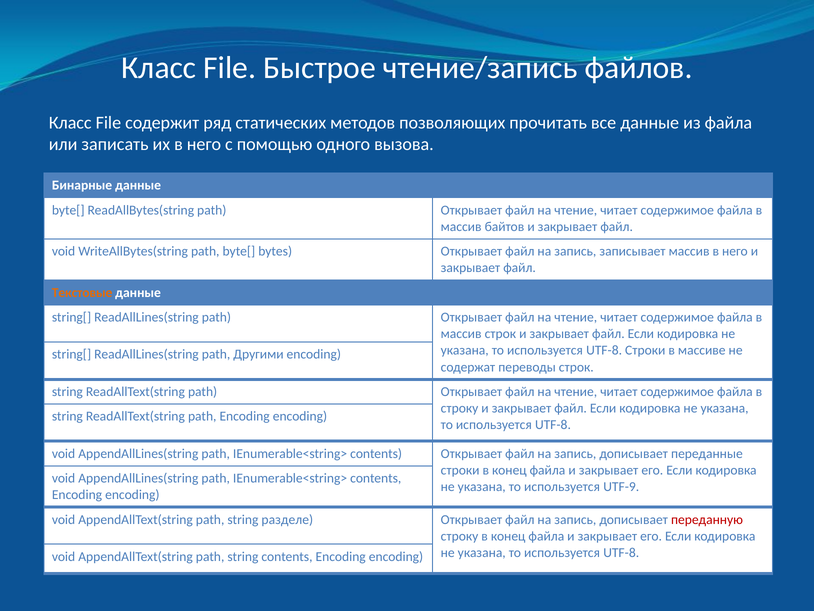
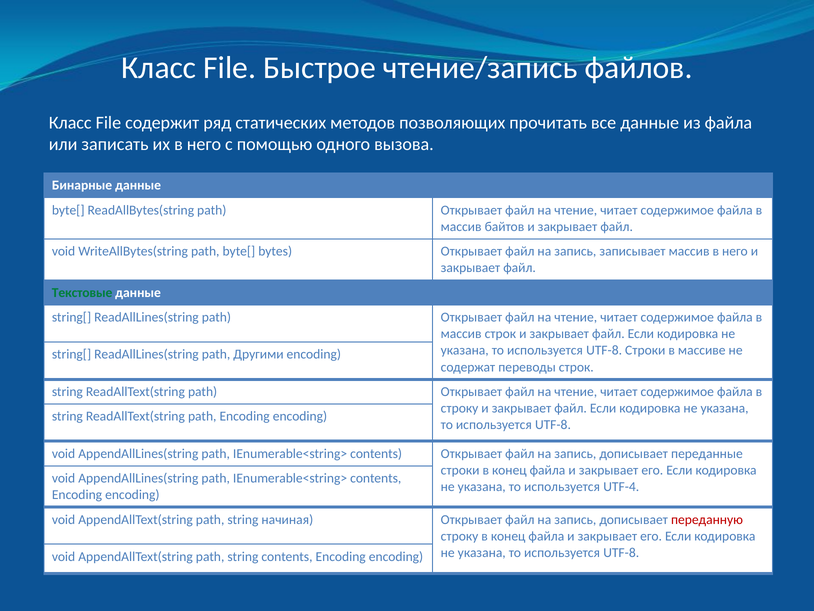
Текстовые colour: orange -> green
UTF-9: UTF-9 -> UTF-4
разделе: разделе -> начиная
